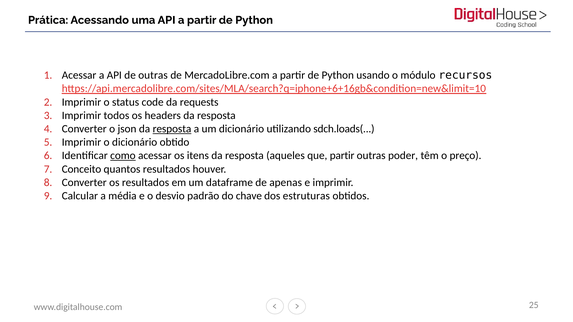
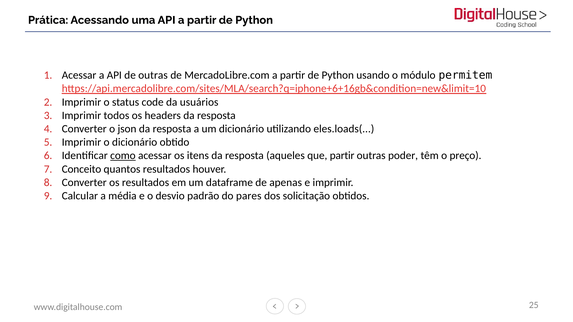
recursos: recursos -> permitem
requests: requests -> usuários
resposta at (172, 129) underline: present -> none
sdch.loads(: sdch.loads( -> eles.loads(
chave: chave -> pares
estruturas: estruturas -> solicitação
